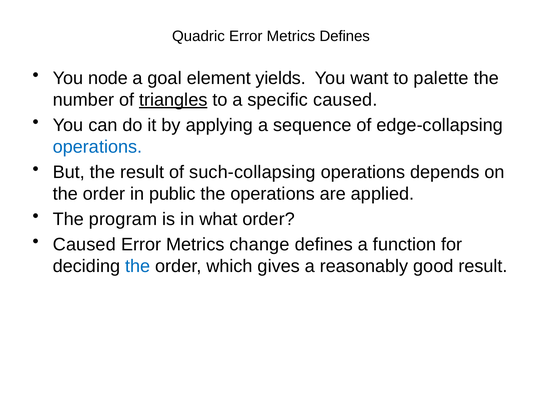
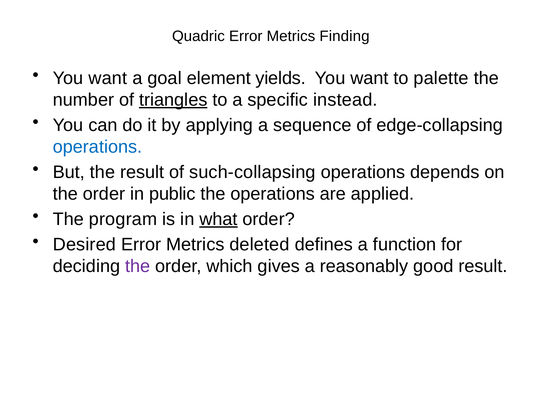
Metrics Defines: Defines -> Finding
node at (108, 78): node -> want
specific caused: caused -> instead
what underline: none -> present
Caused at (84, 244): Caused -> Desired
change: change -> deleted
the at (138, 266) colour: blue -> purple
